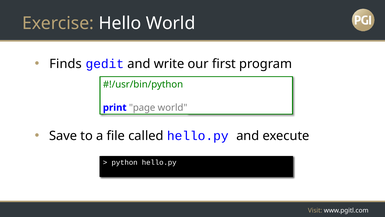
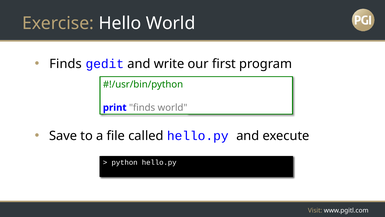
print page: page -> finds
